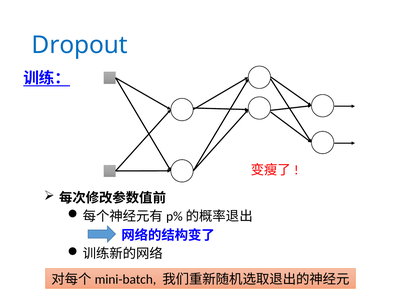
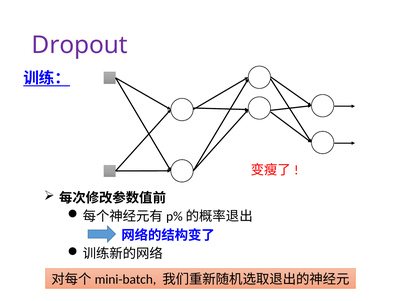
Dropout colour: blue -> purple
